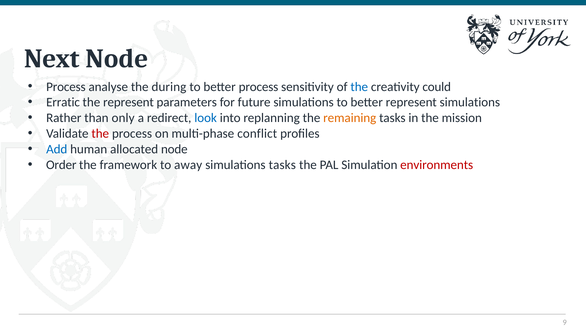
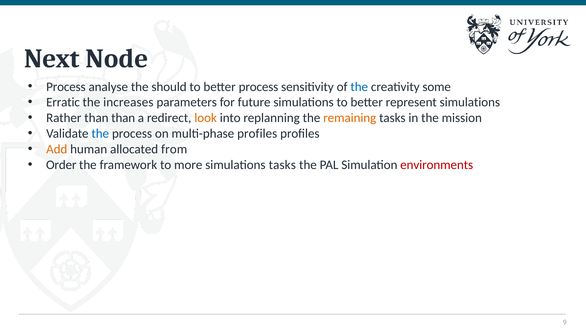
during: during -> should
could: could -> some
the represent: represent -> increases
than only: only -> than
look colour: blue -> orange
the at (100, 134) colour: red -> blue
multi-phase conflict: conflict -> profiles
Add colour: blue -> orange
allocated node: node -> from
away: away -> more
